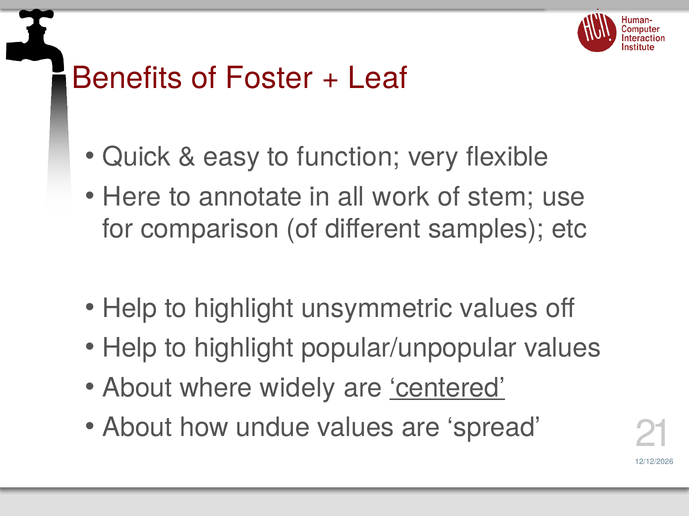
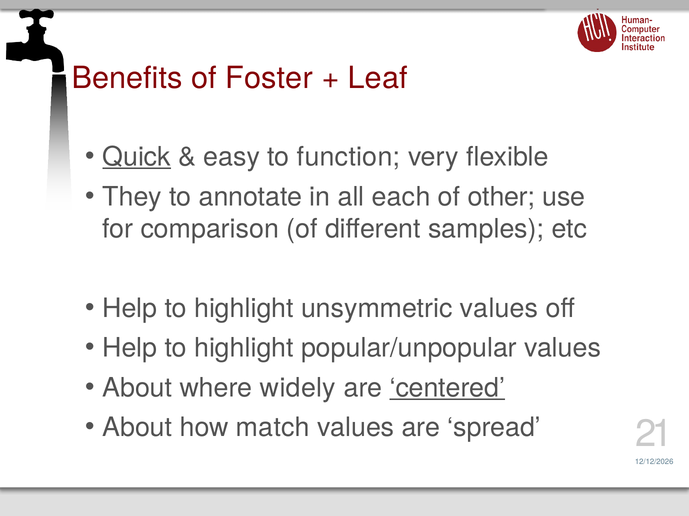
Quick underline: none -> present
Here: Here -> They
work: work -> each
stem: stem -> other
undue: undue -> match
